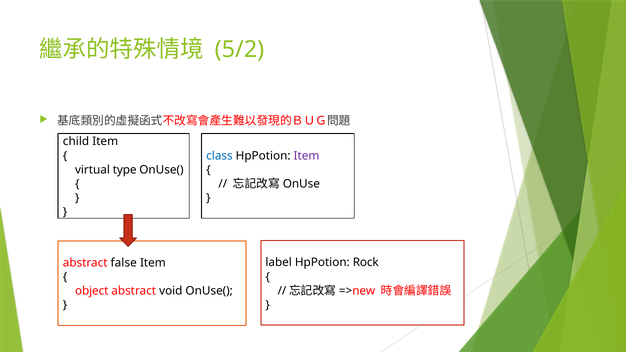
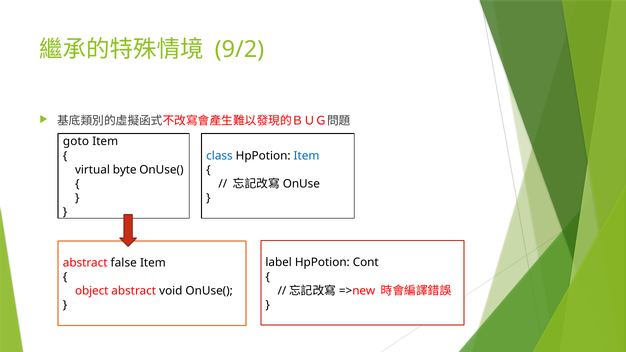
5/2: 5/2 -> 9/2
child: child -> goto
Item at (306, 156) colour: purple -> blue
type: type -> byte
Rock: Rock -> Cont
